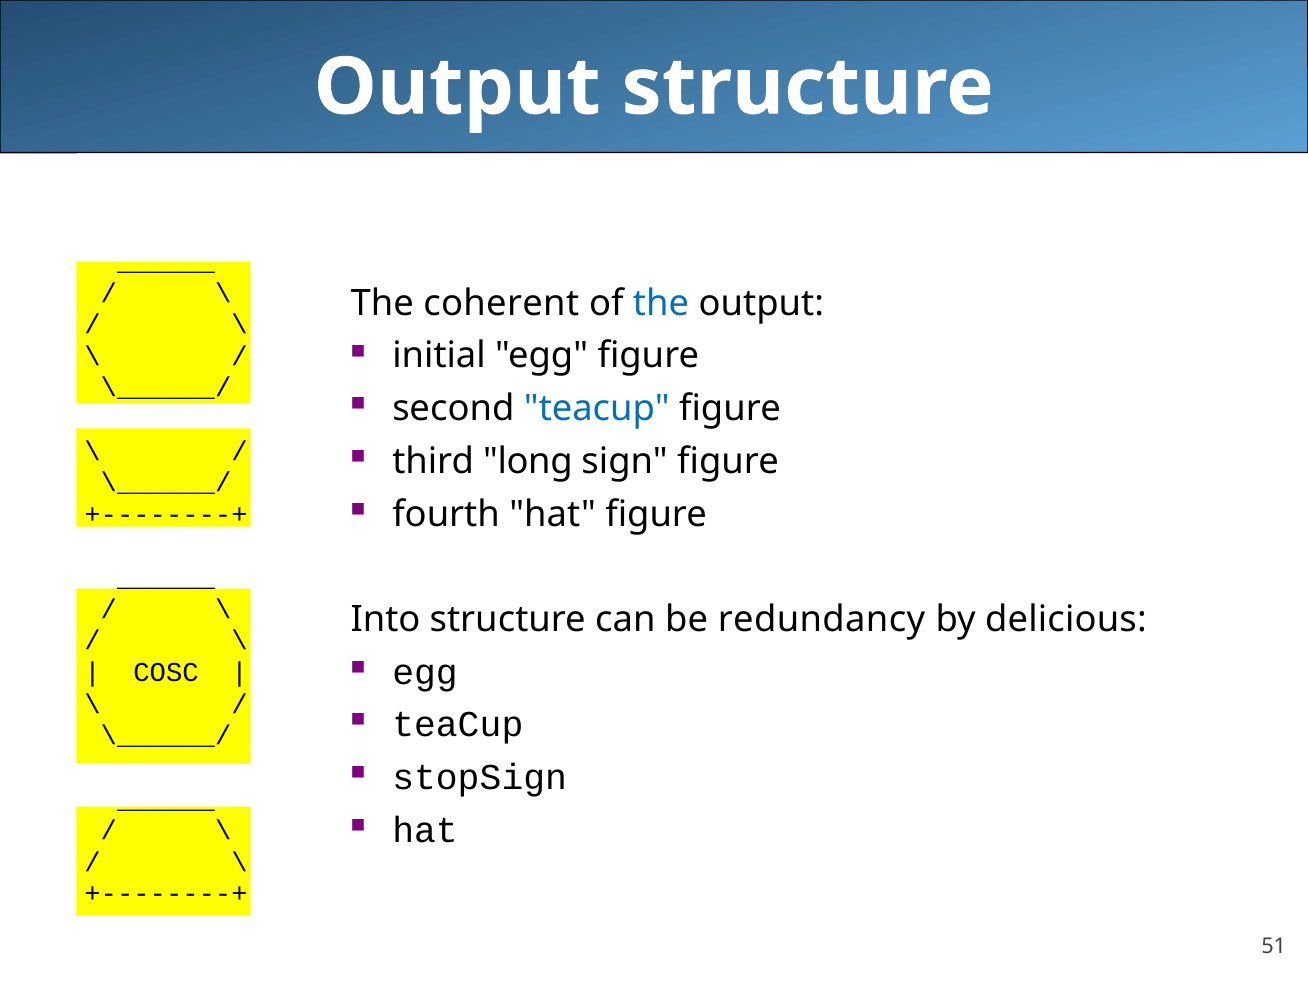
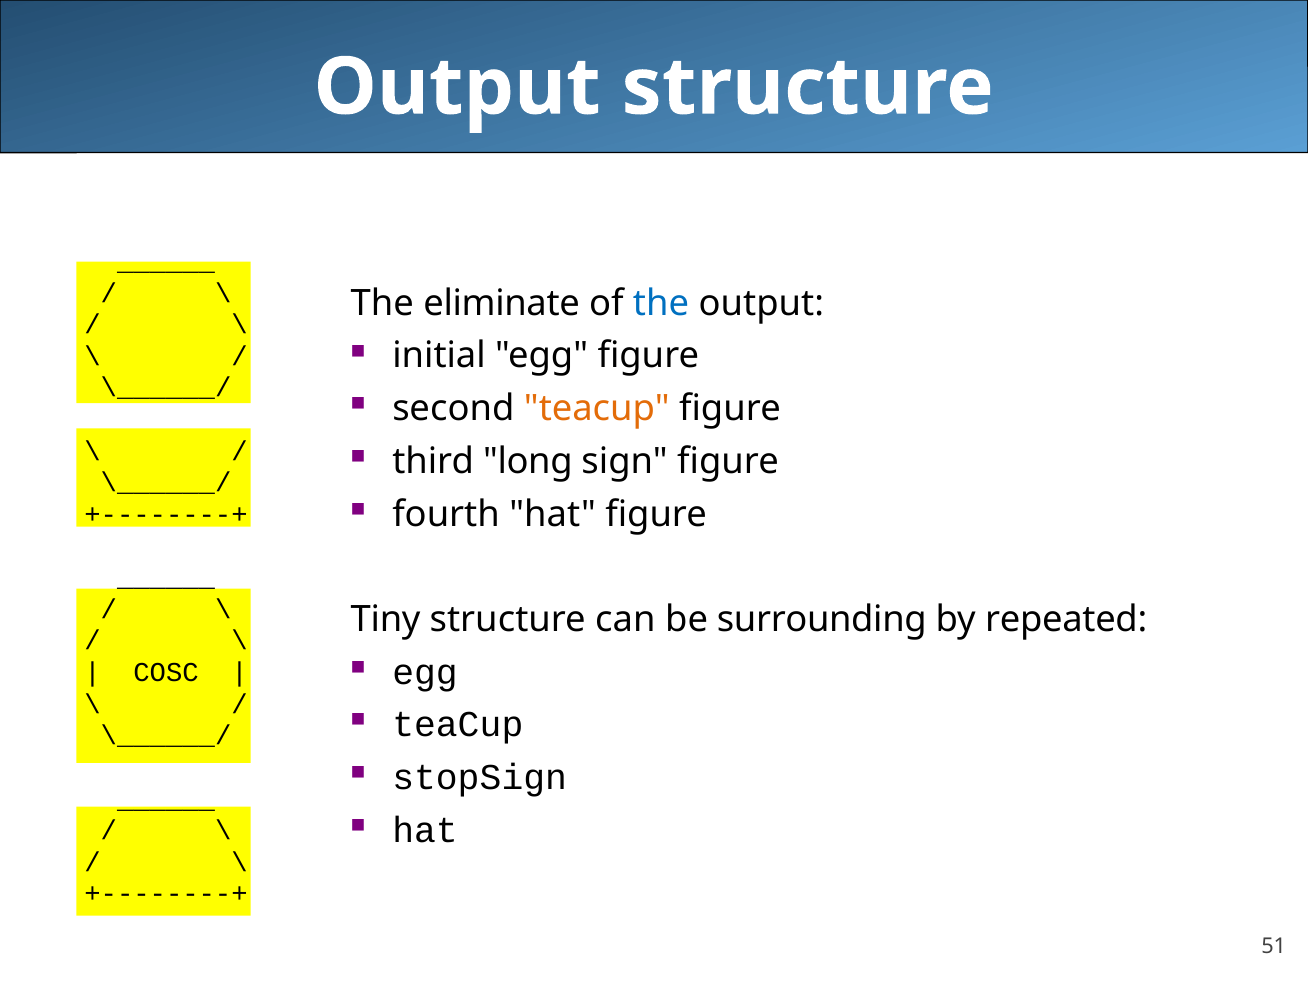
coherent: coherent -> eliminate
teacup at (597, 409) colour: blue -> orange
Into: Into -> Tiny
redundancy: redundancy -> surrounding
delicious: delicious -> repeated
